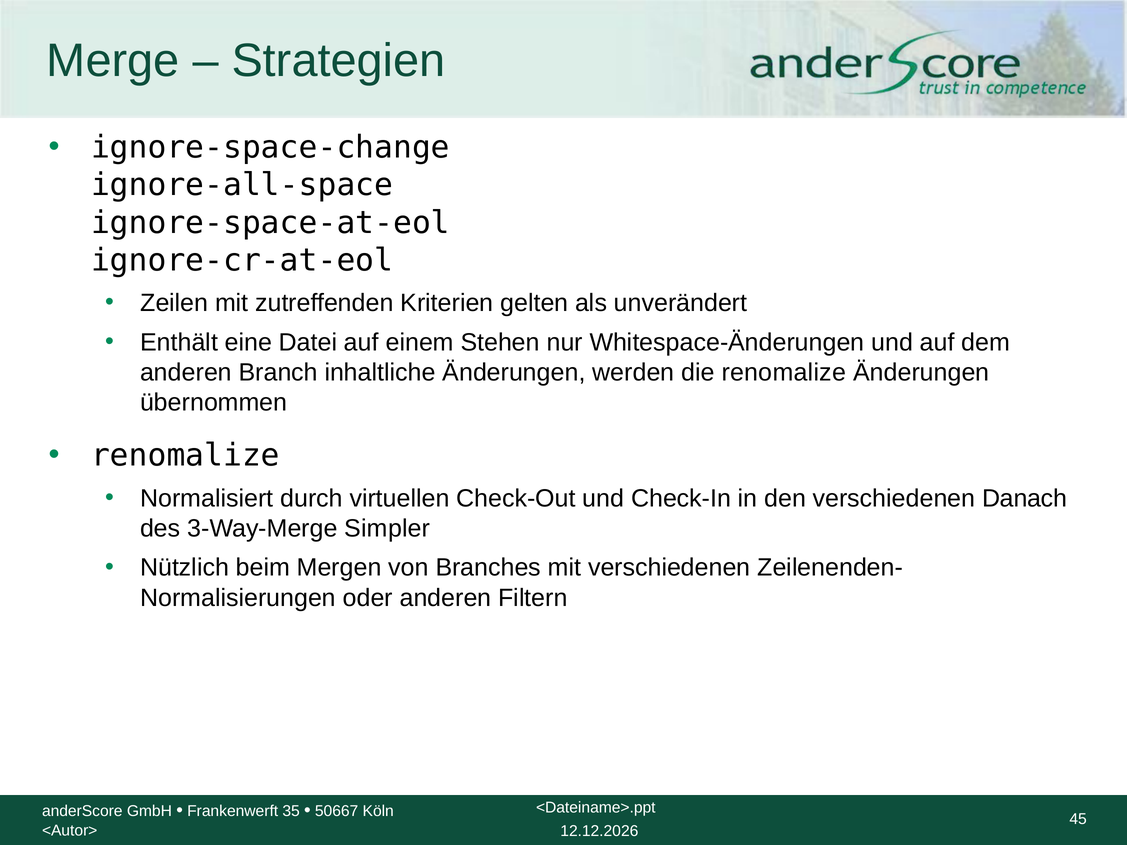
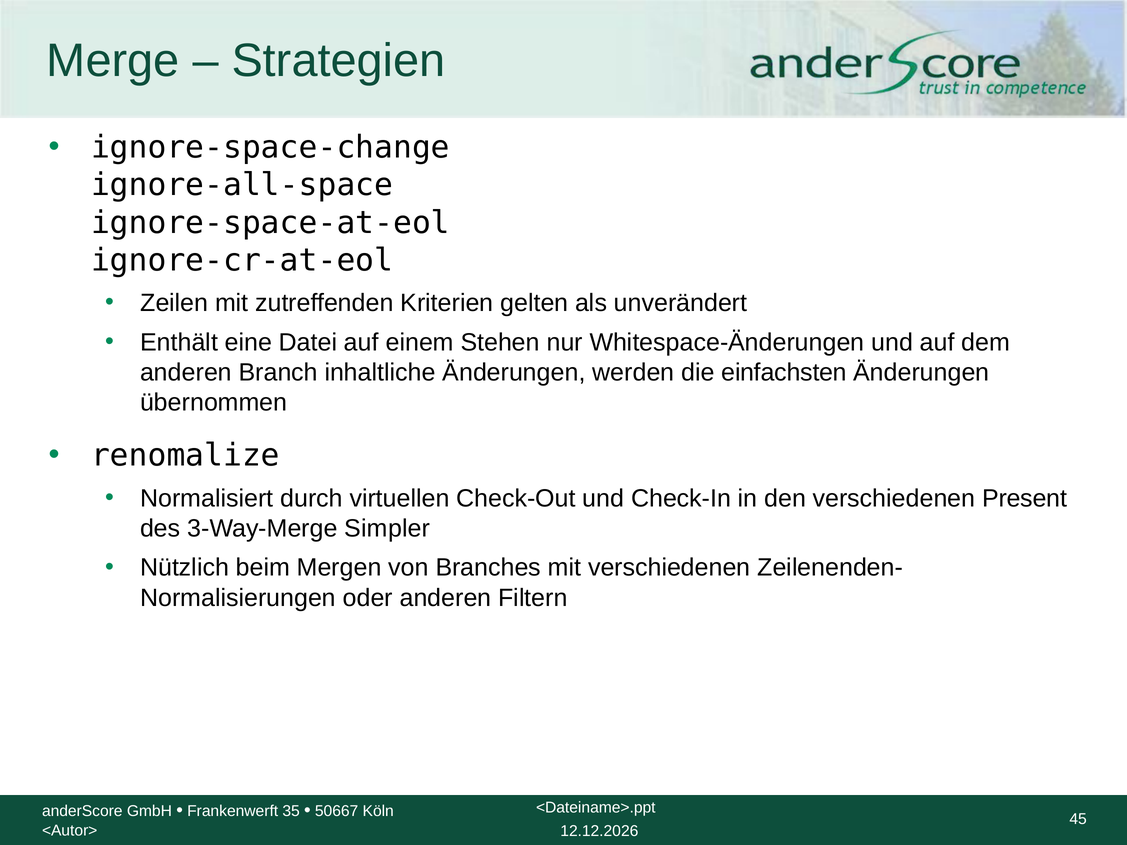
die renomalize: renomalize -> einfachsten
Danach: Danach -> Present
